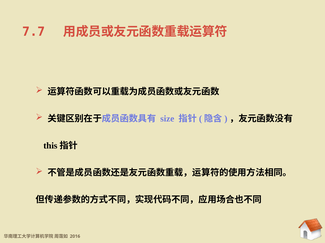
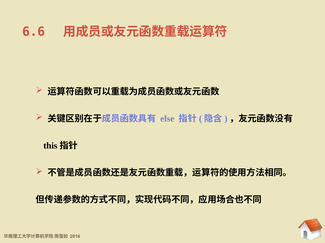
7.7: 7.7 -> 6.6
size: size -> else
